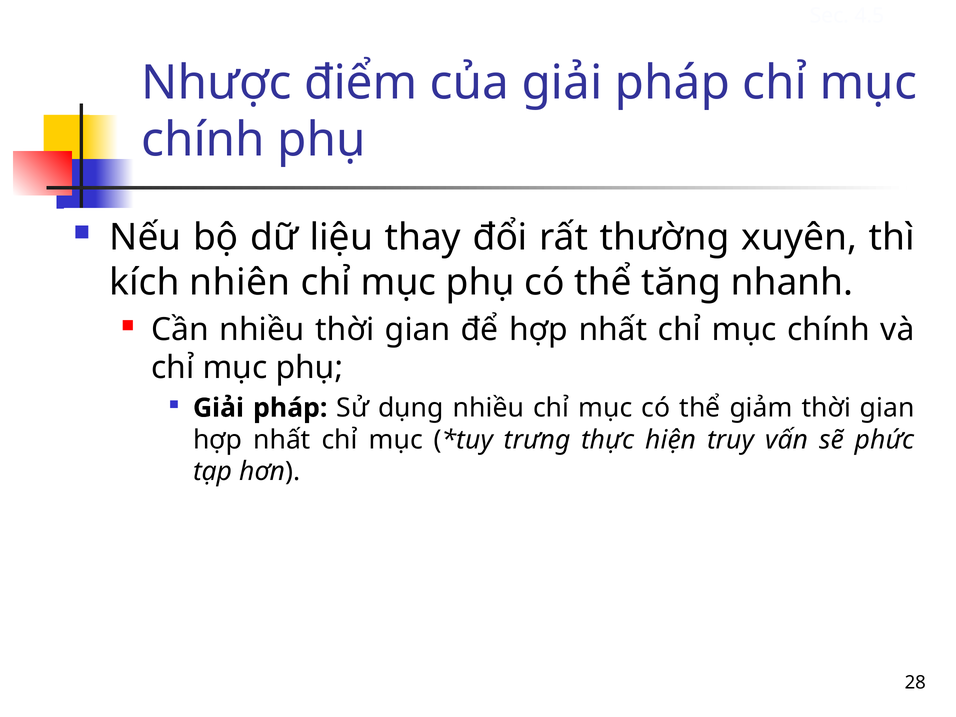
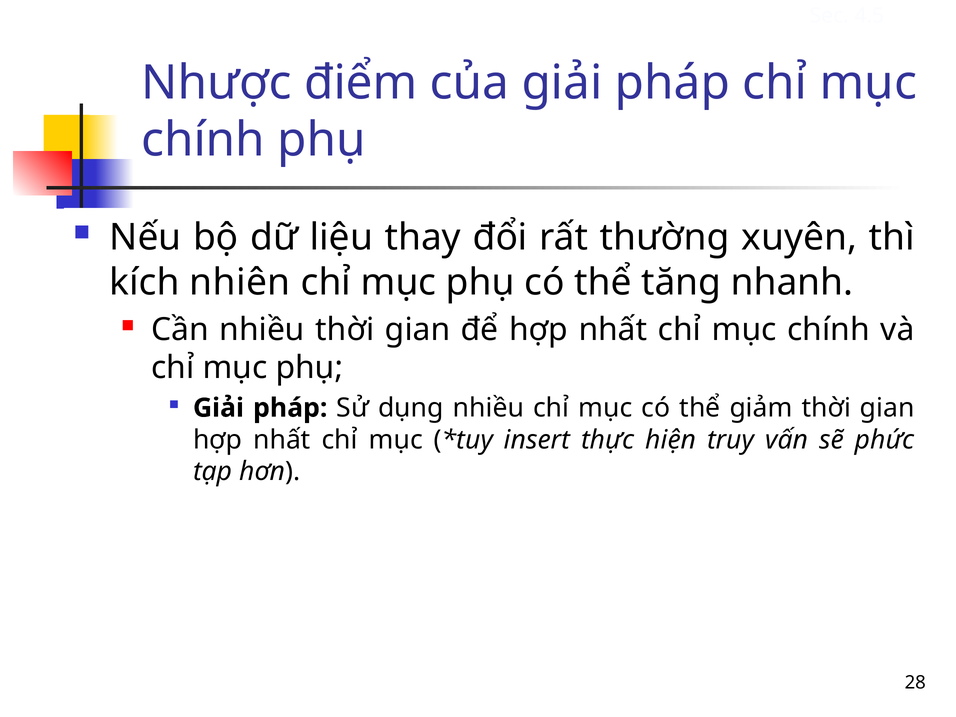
trưng: trưng -> insert
